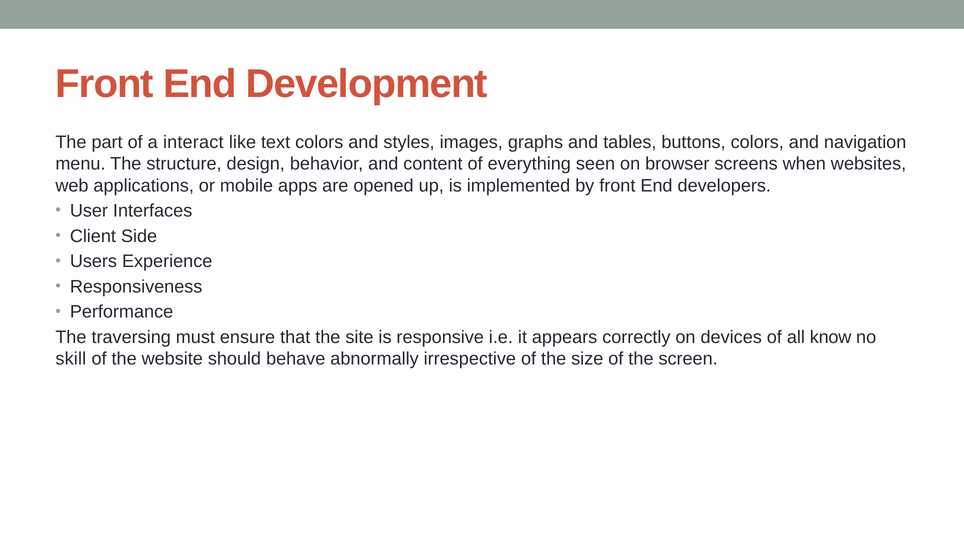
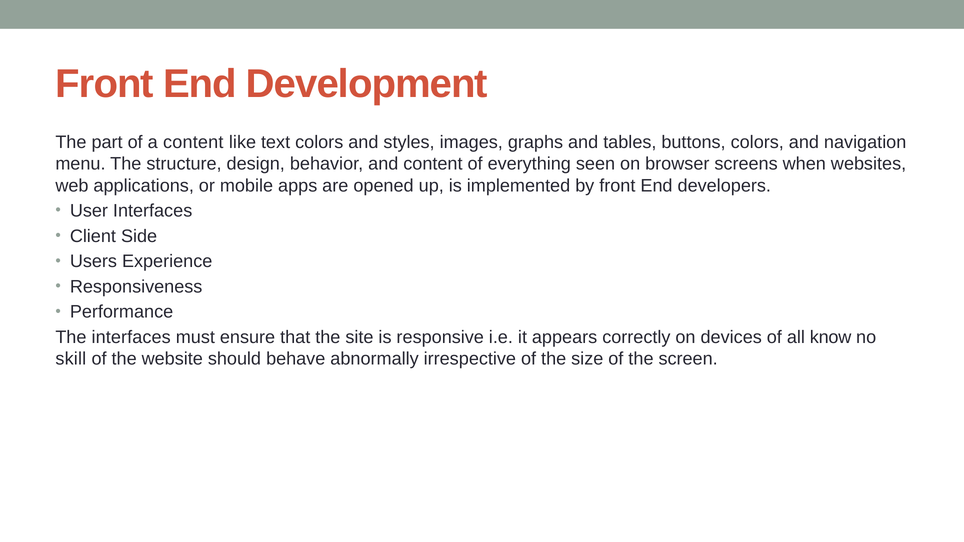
a interact: interact -> content
The traversing: traversing -> interfaces
